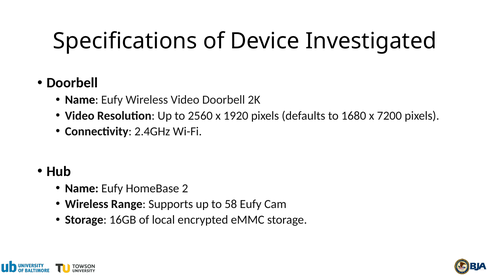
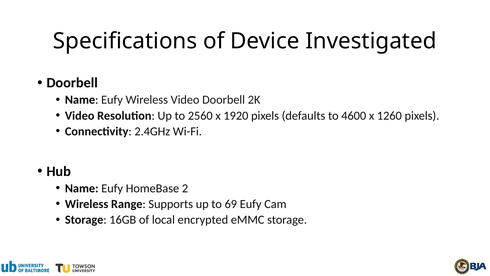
1680: 1680 -> 4600
7200: 7200 -> 1260
58: 58 -> 69
